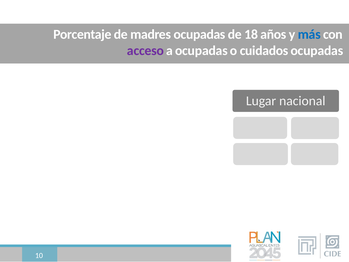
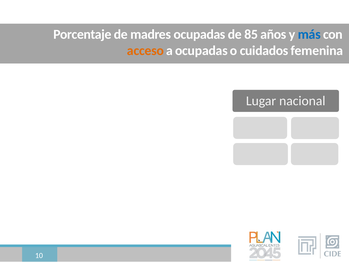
18: 18 -> 85
acceso colour: purple -> orange
cuidados ocupadas: ocupadas -> femenina
